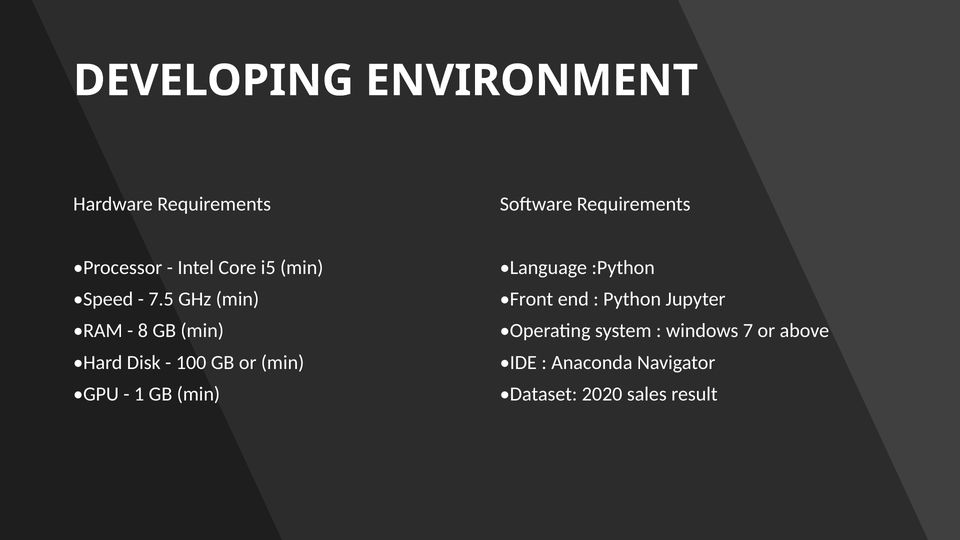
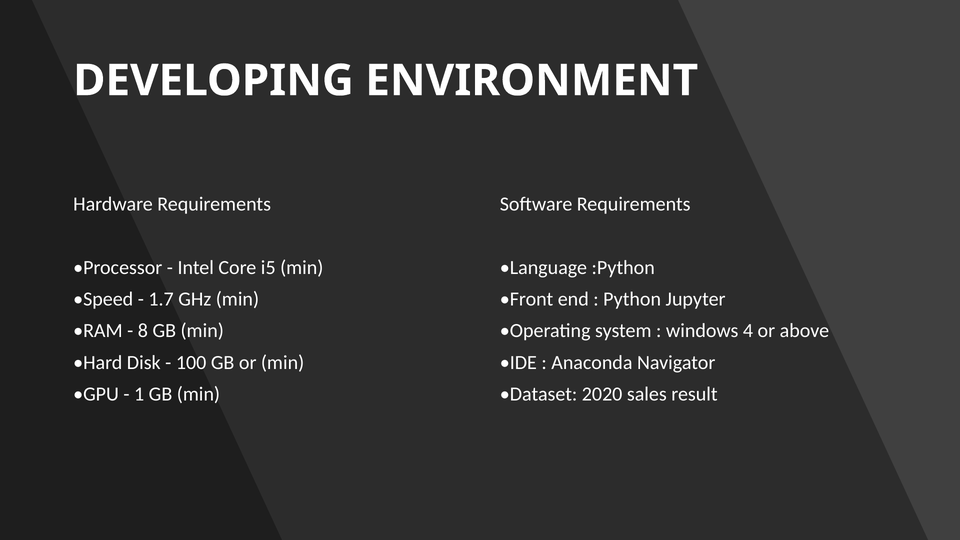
7.5: 7.5 -> 1.7
7: 7 -> 4
